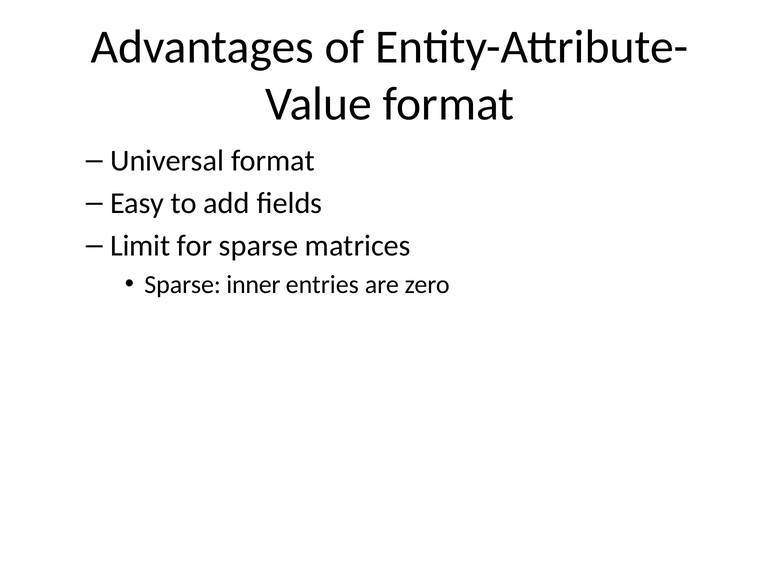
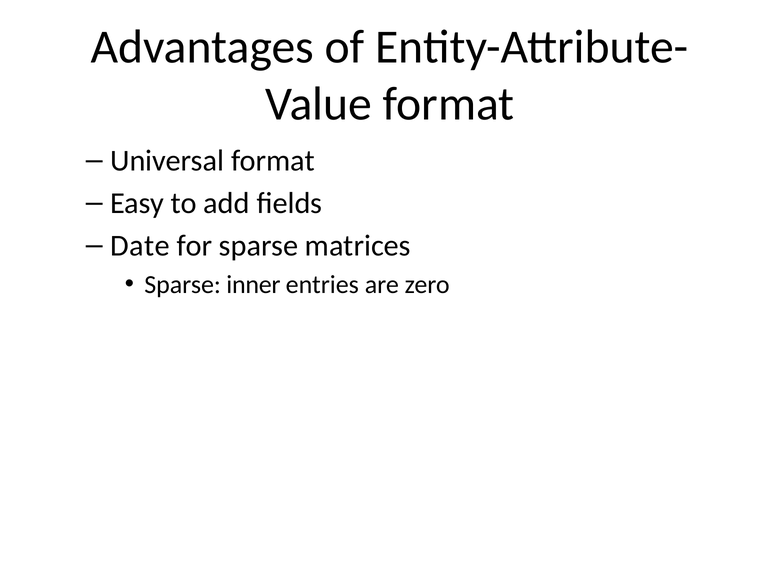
Limit: Limit -> Date
